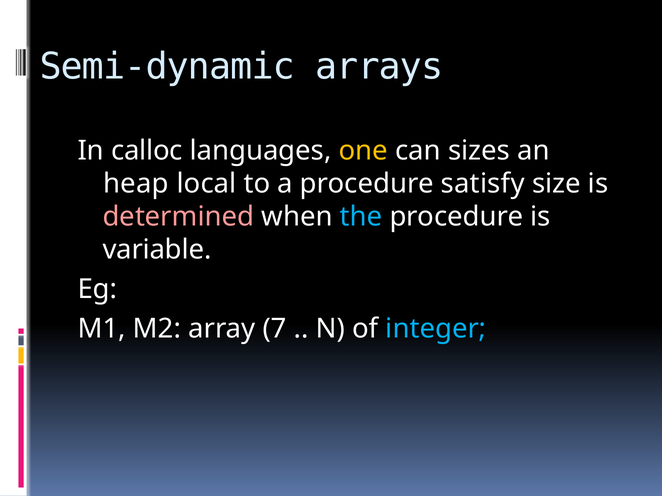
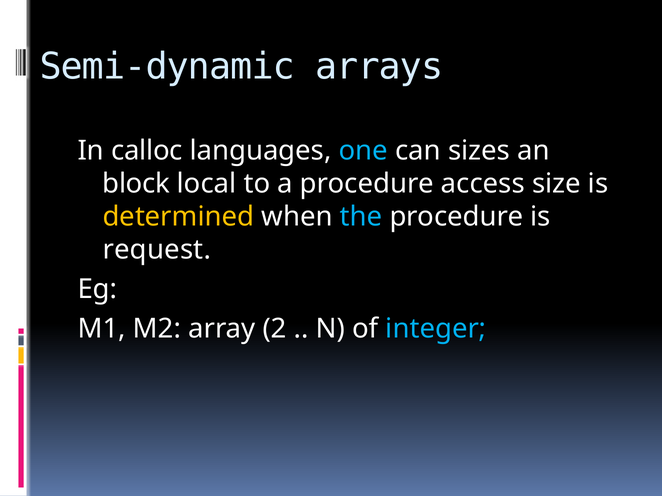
one colour: yellow -> light blue
heap: heap -> block
satisfy: satisfy -> access
determined colour: pink -> yellow
variable: variable -> request
7: 7 -> 2
